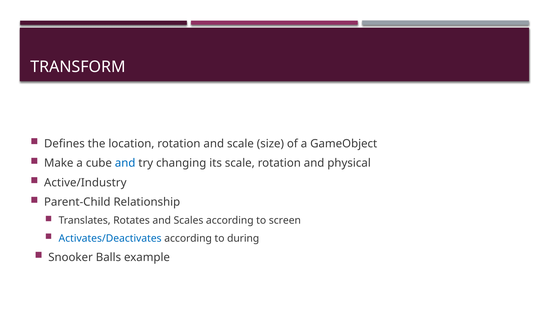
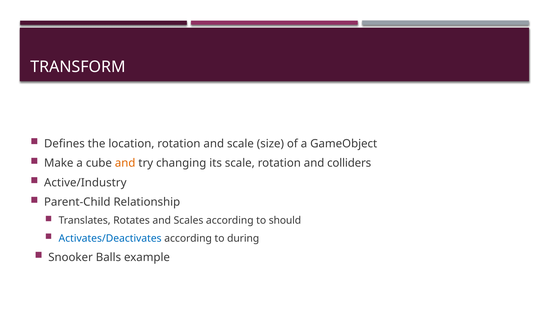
and at (125, 163) colour: blue -> orange
physical: physical -> colliders
screen: screen -> should
